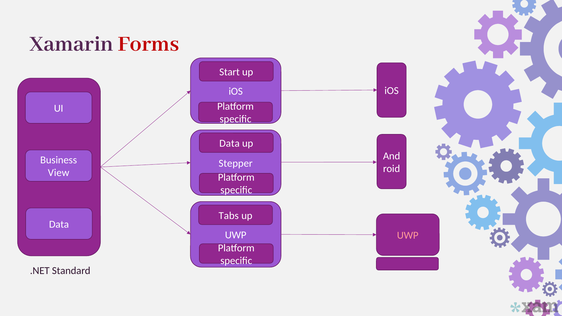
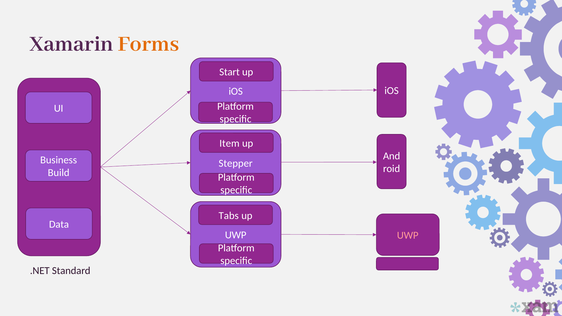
Forms colour: red -> orange
Data at (229, 143): Data -> Item
View: View -> Build
